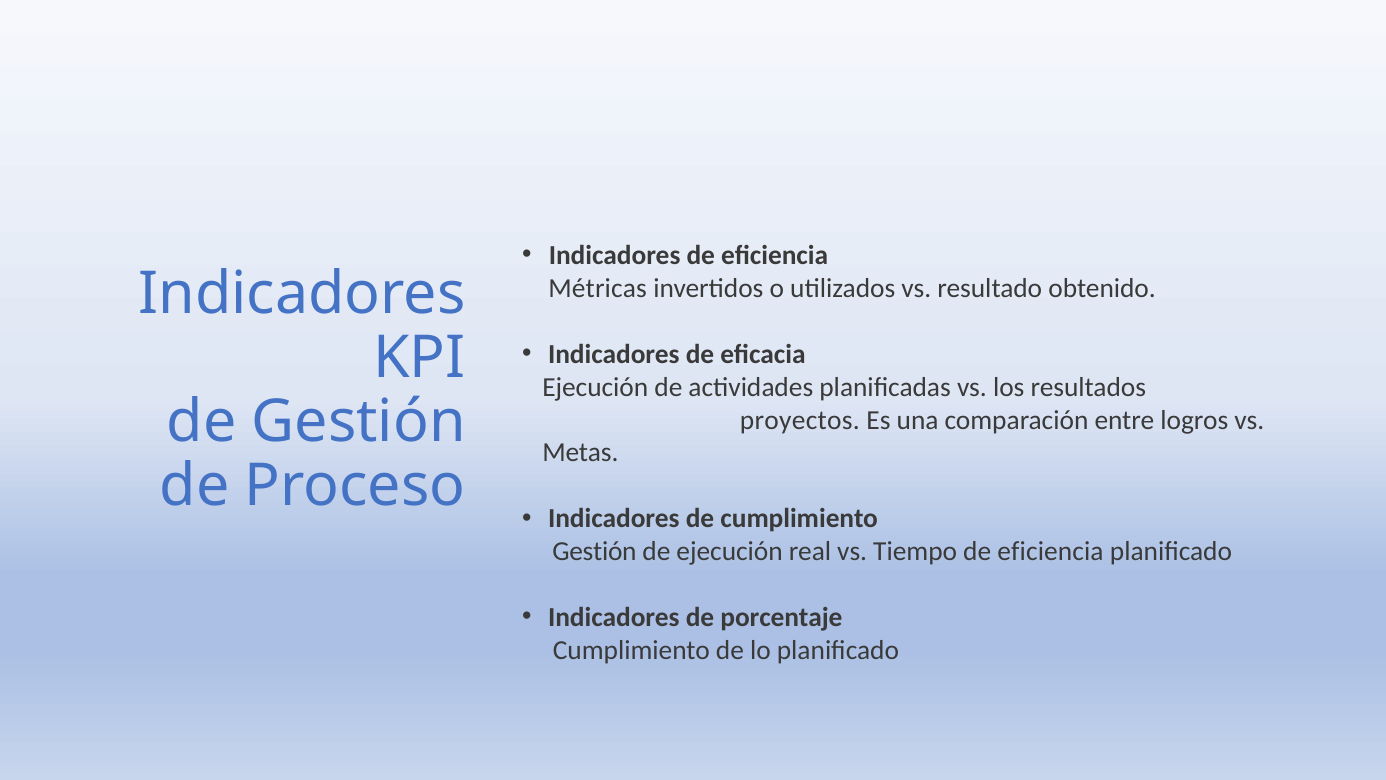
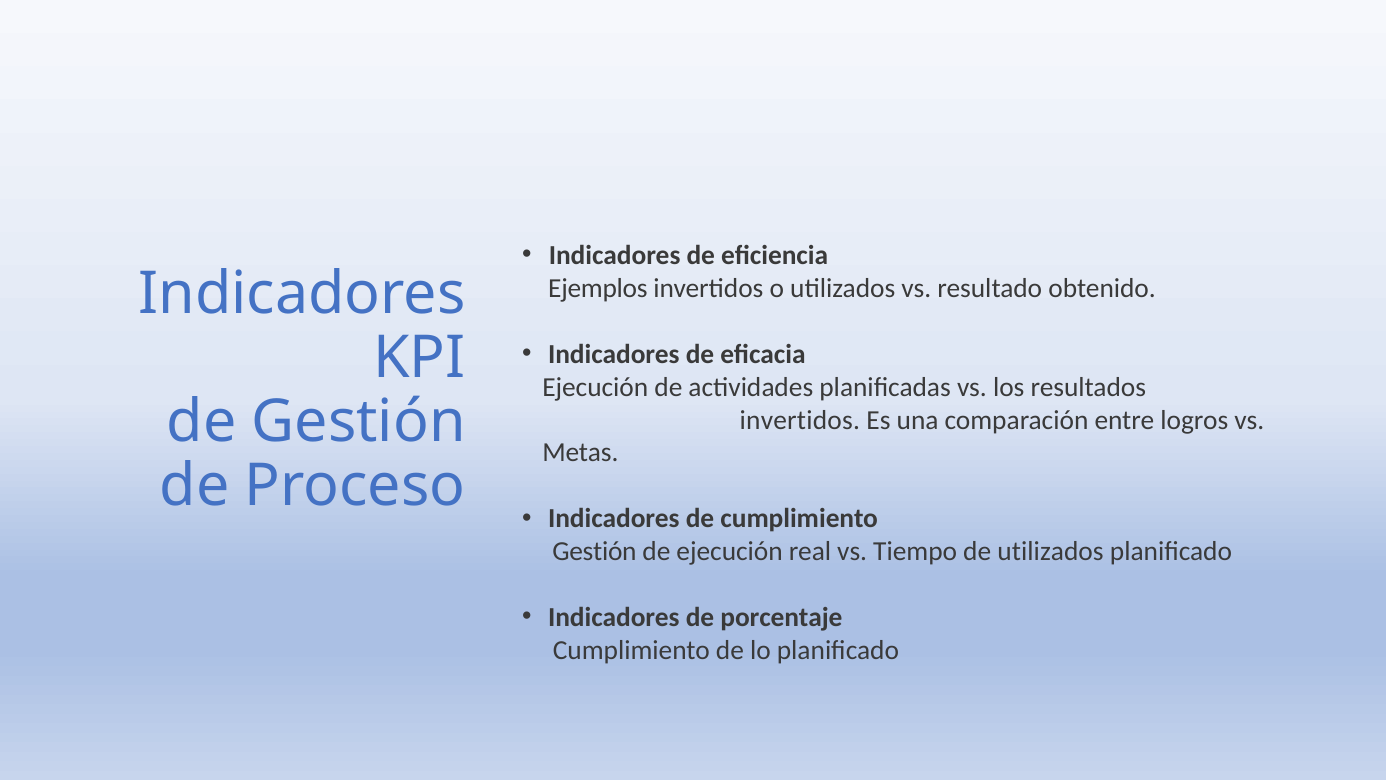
Métricas: Métricas -> Ejemplos
proyectos at (800, 420): proyectos -> invertidos
Tiempo de eficiencia: eficiencia -> utilizados
